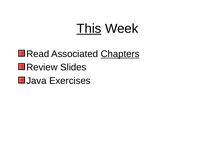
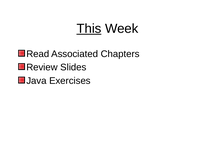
Chapters underline: present -> none
